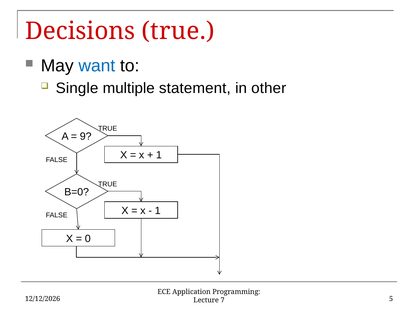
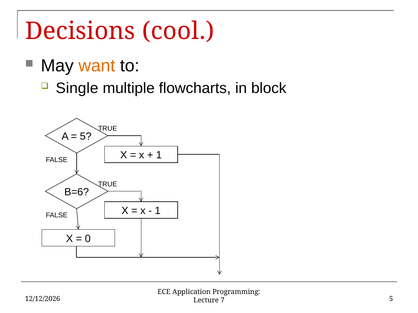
Decisions true: true -> cool
want colour: blue -> orange
statement: statement -> flowcharts
other: other -> block
9 at (86, 137): 9 -> 5
B=0: B=0 -> B=6
